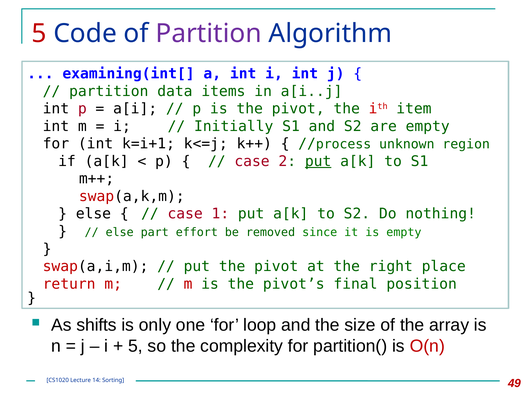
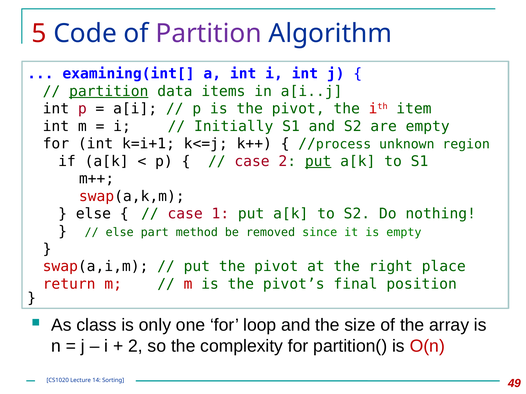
partition at (109, 91) underline: none -> present
effort: effort -> method
shifts: shifts -> class
5 at (136, 347): 5 -> 2
